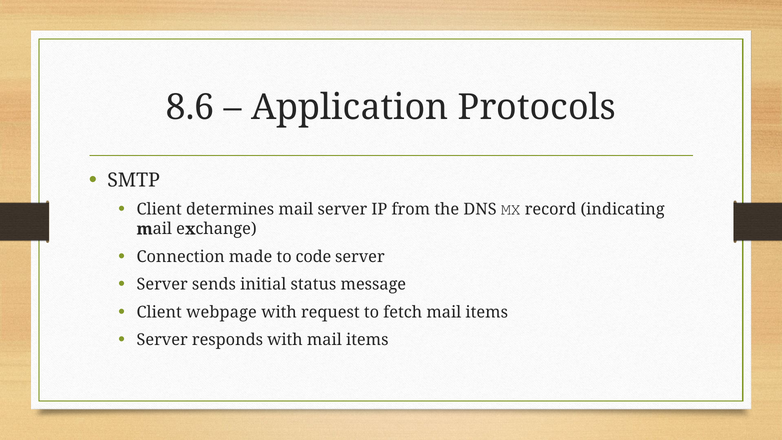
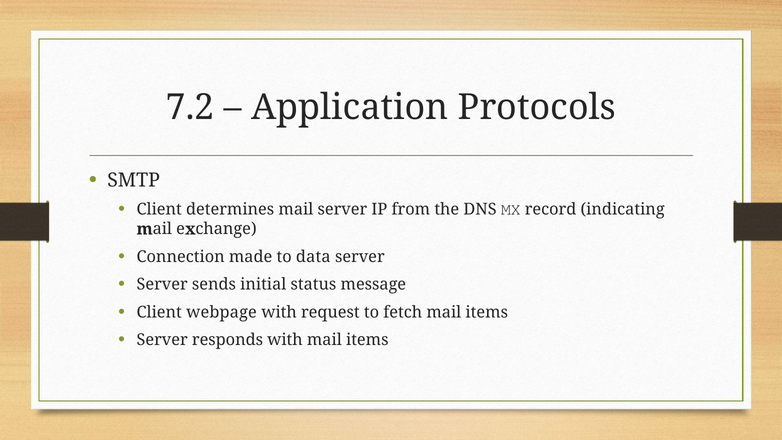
8.6: 8.6 -> 7.2
code: code -> data
